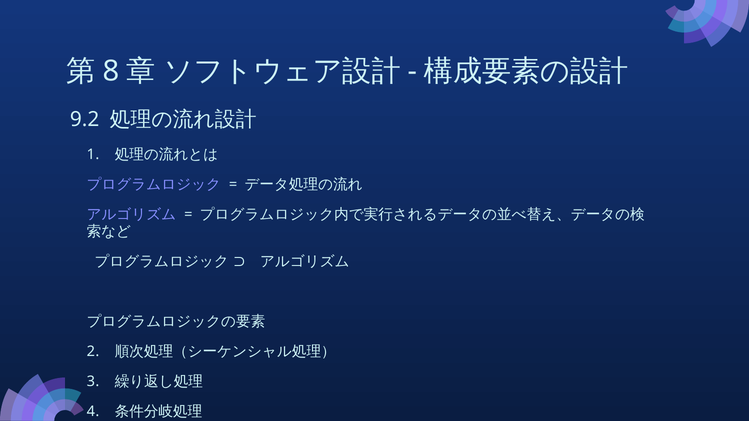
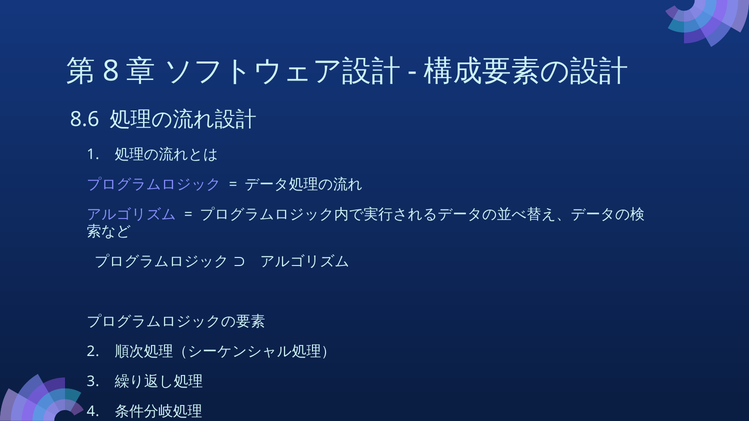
9.2: 9.2 -> 8.6
